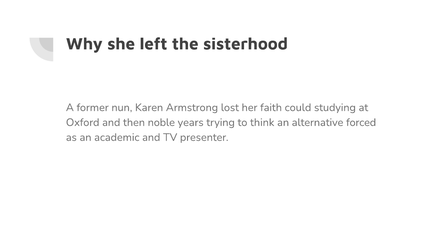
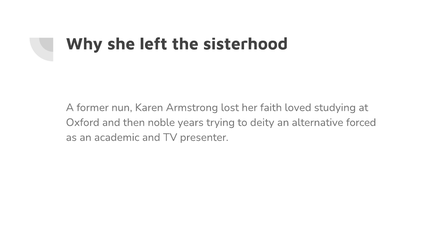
could: could -> loved
think: think -> deity
